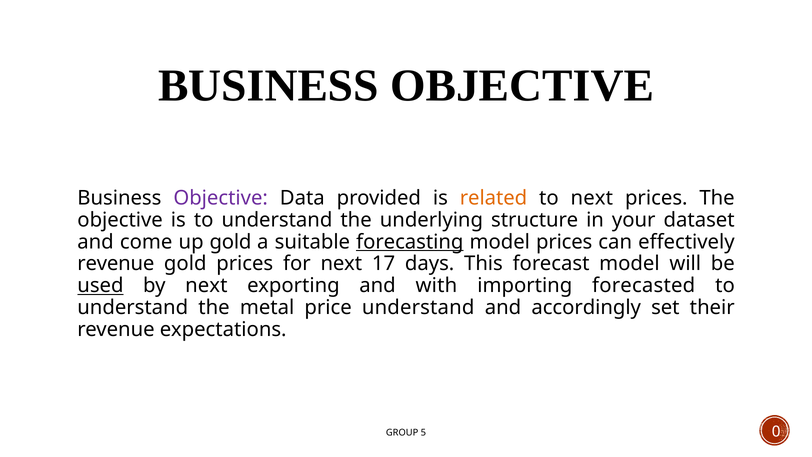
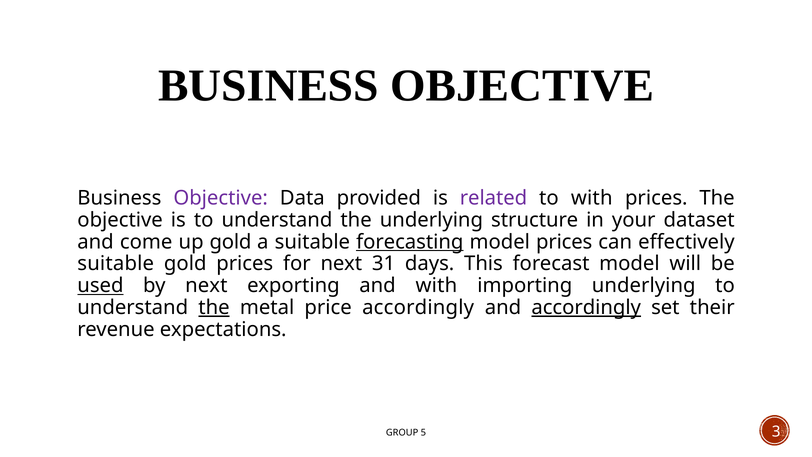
related colour: orange -> purple
to next: next -> with
revenue at (116, 264): revenue -> suitable
17: 17 -> 31
importing forecasted: forecasted -> underlying
the at (214, 307) underline: none -> present
price understand: understand -> accordingly
accordingly at (586, 307) underline: none -> present
0: 0 -> 3
